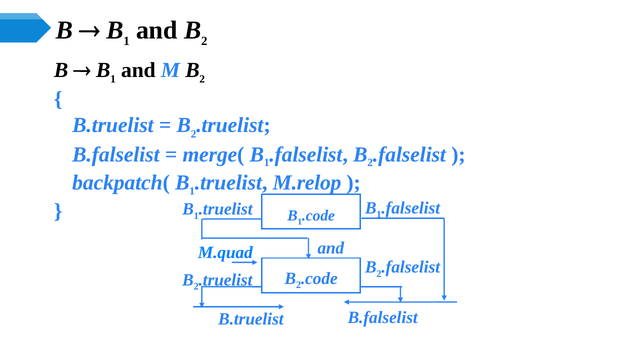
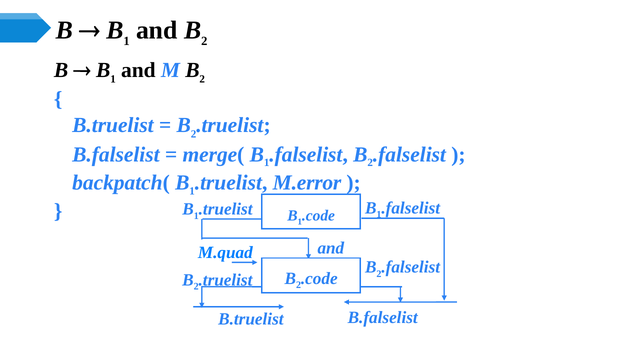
M.relop: M.relop -> M.error
